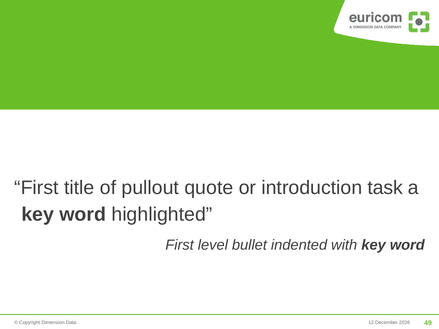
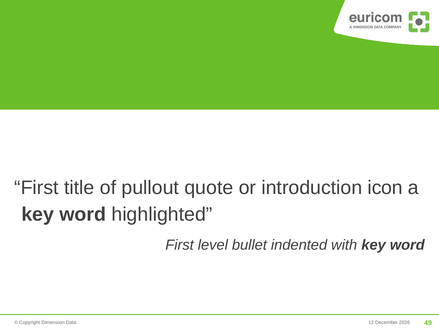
task: task -> icon
